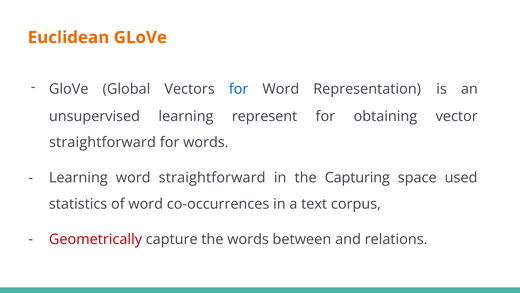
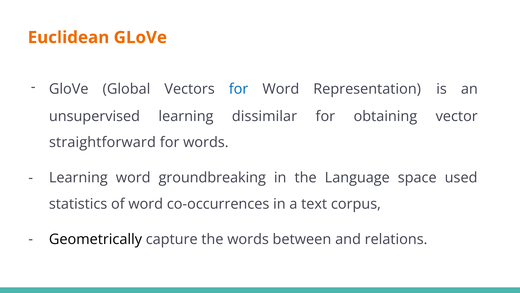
represent: represent -> dissimilar
word straightforward: straightforward -> groundbreaking
Capturing: Capturing -> Language
Geometrically colour: red -> black
